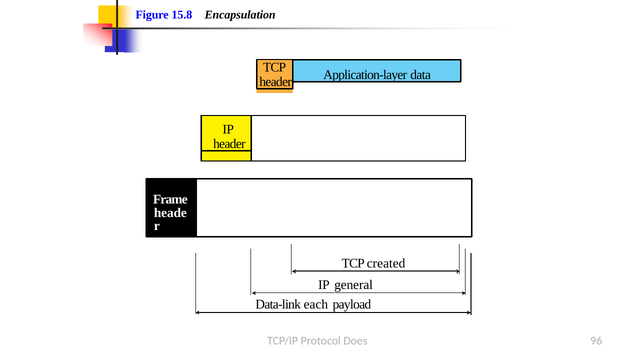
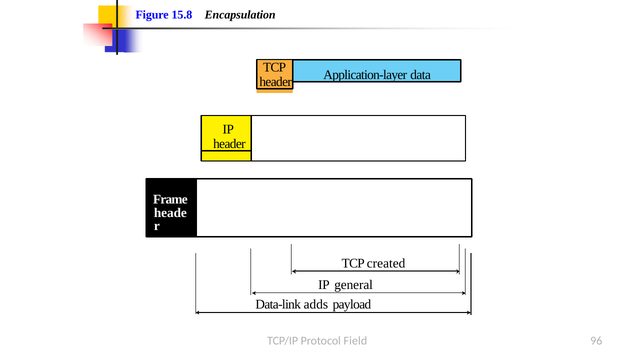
each: each -> adds
Does: Does -> Field
